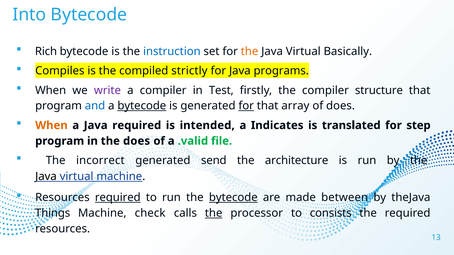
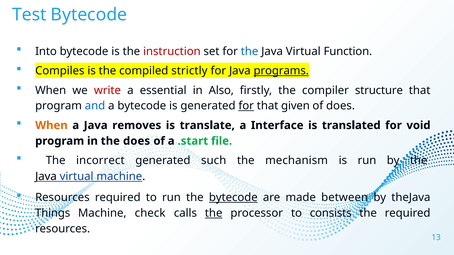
Into: Into -> Test
Rich: Rich -> Into
instruction colour: blue -> red
the at (250, 52) colour: orange -> blue
Basically: Basically -> Function
programs underline: none -> present
write colour: purple -> red
a compiler: compiler -> essential
Test: Test -> Also
bytecode at (142, 106) underline: present -> none
array: array -> given
Java required: required -> removes
intended: intended -> translate
Indicates: Indicates -> Interface
step: step -> void
.valid: .valid -> .start
send: send -> such
architecture: architecture -> mechanism
required at (118, 198) underline: present -> none
